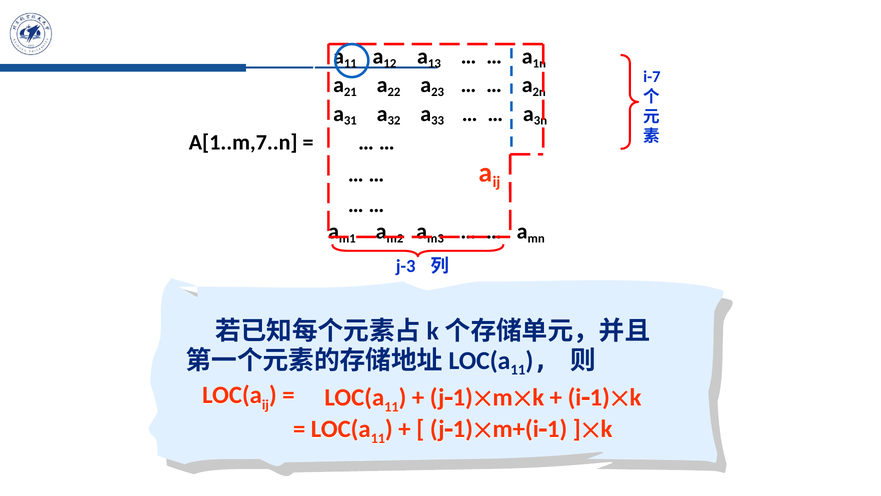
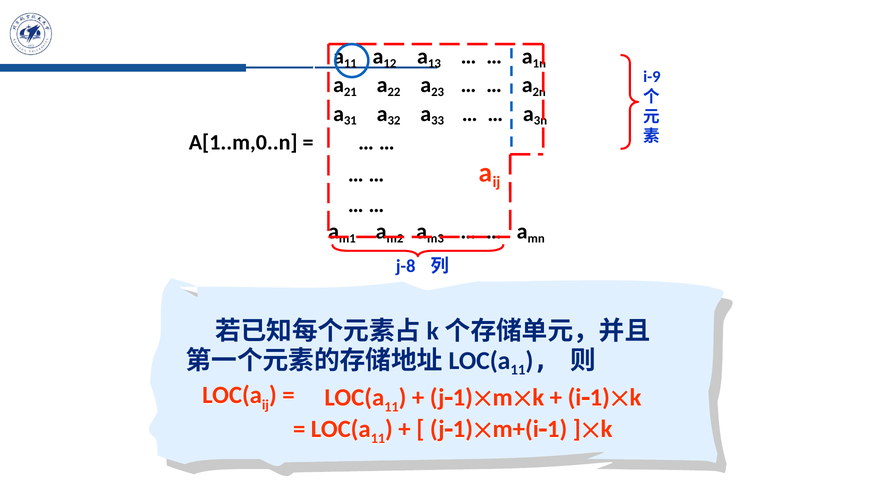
i-7: i-7 -> i-9
A[1..m,7..n: A[1..m,7..n -> A[1..m,0..n
j-3: j-3 -> j-8
